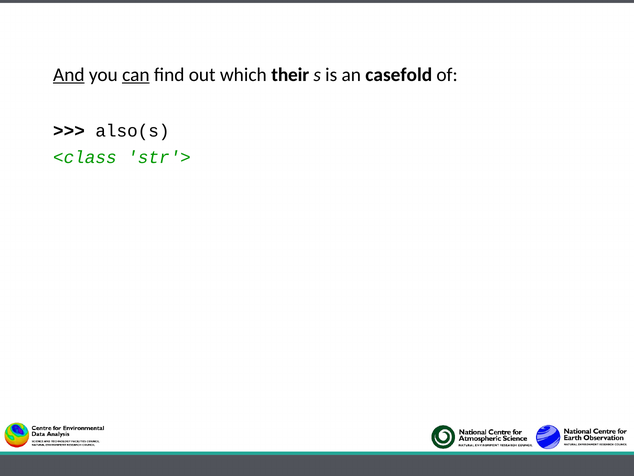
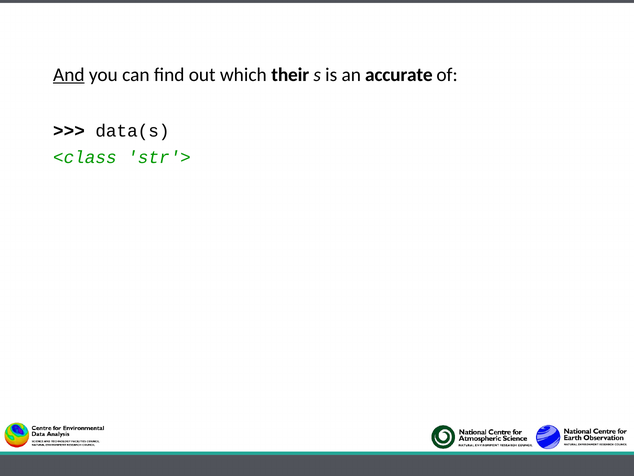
can underline: present -> none
casefold: casefold -> accurate
also(s: also(s -> data(s
